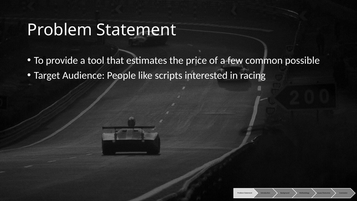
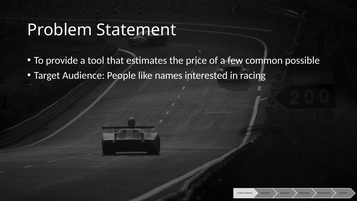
scripts: scripts -> names
